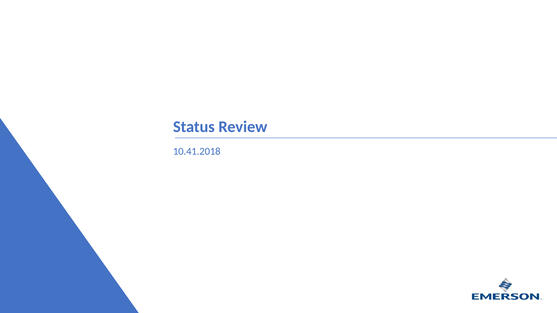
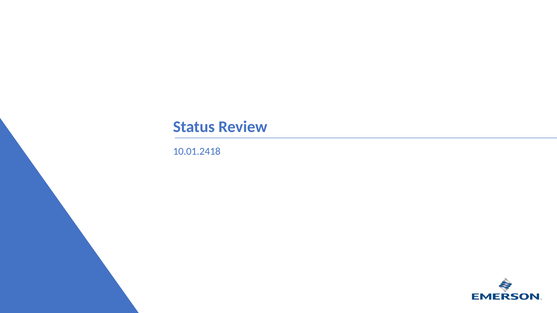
10.41.2018: 10.41.2018 -> 10.01.2418
